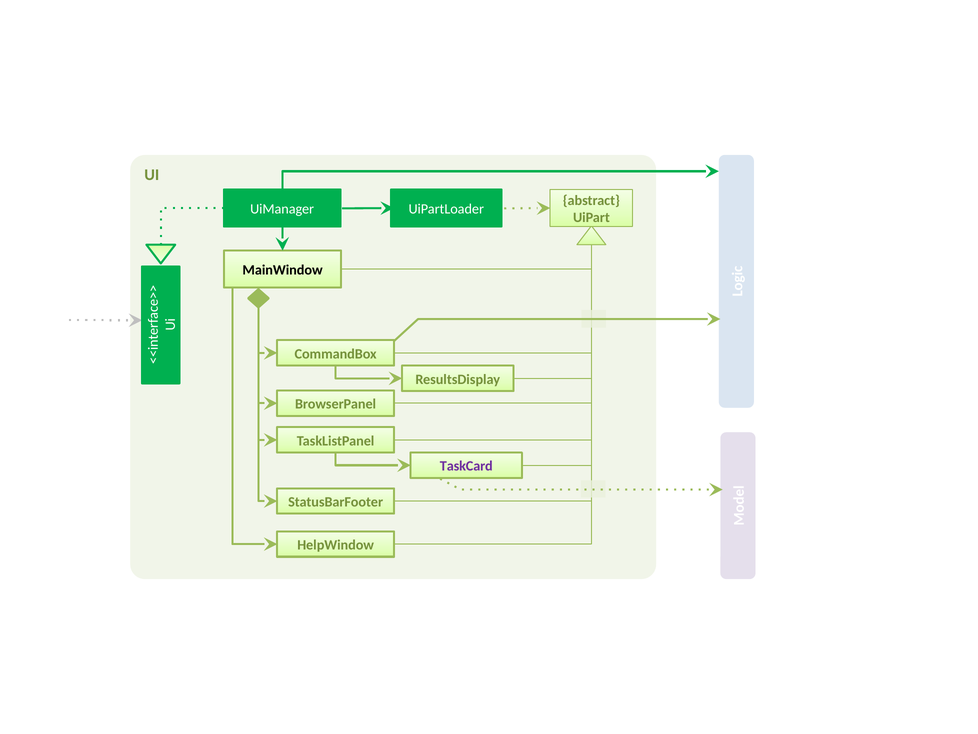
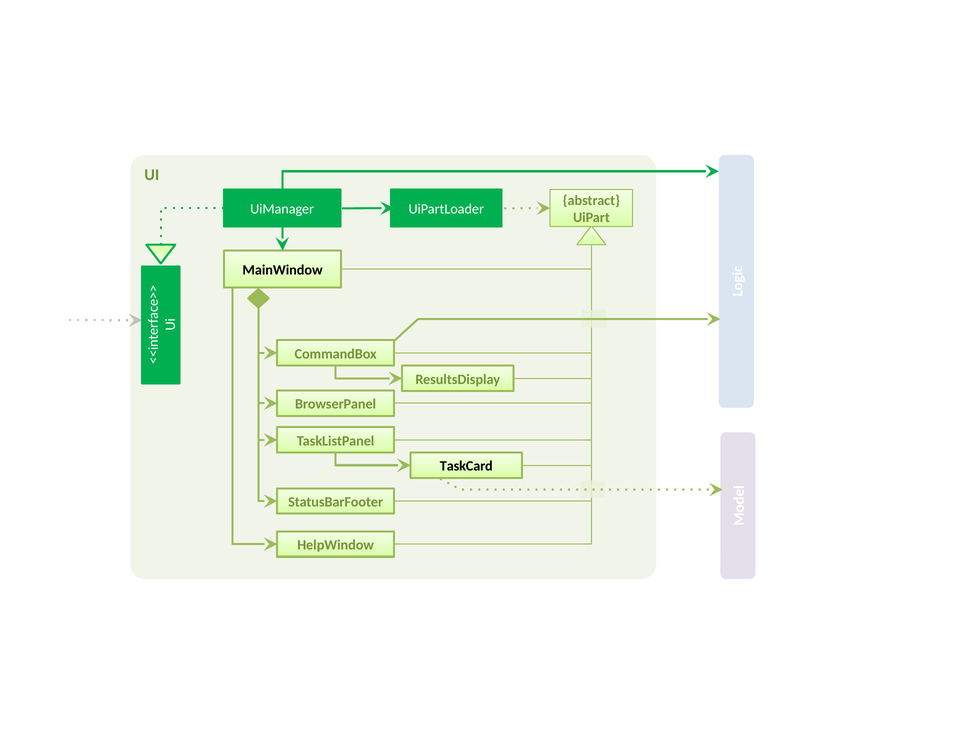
TaskCard colour: purple -> black
